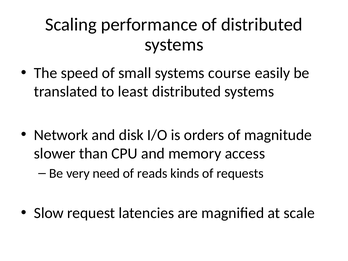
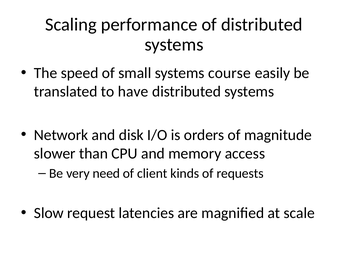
least: least -> have
reads: reads -> client
